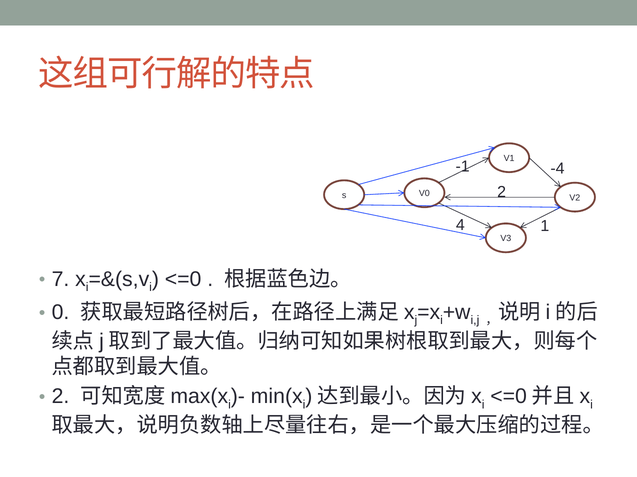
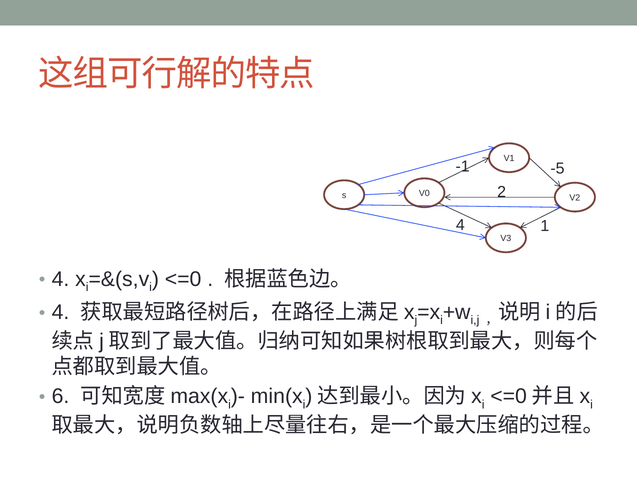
-4: -4 -> -5
7 at (61, 279): 7 -> 4
0 at (61, 313): 0 -> 4
2 at (61, 397): 2 -> 6
